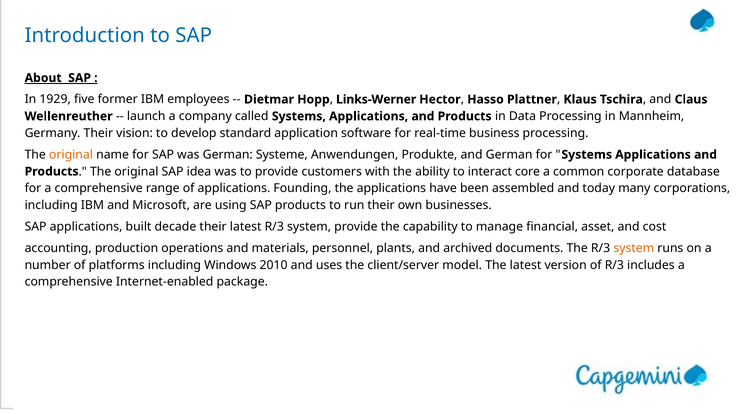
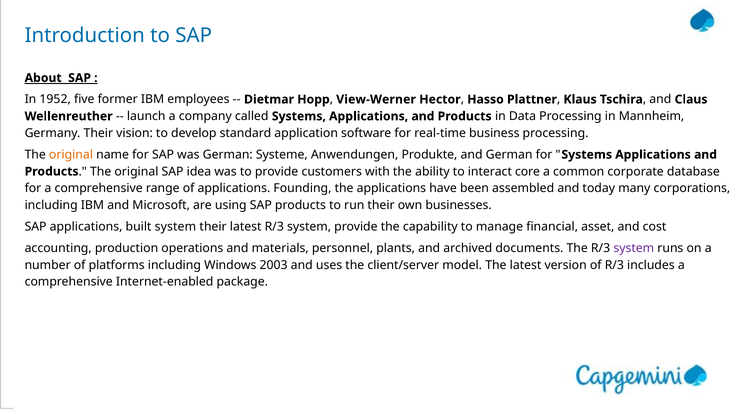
1929: 1929 -> 1952
Links-Werner: Links-Werner -> View-Werner
built decade: decade -> system
system at (634, 248) colour: orange -> purple
2010: 2010 -> 2003
